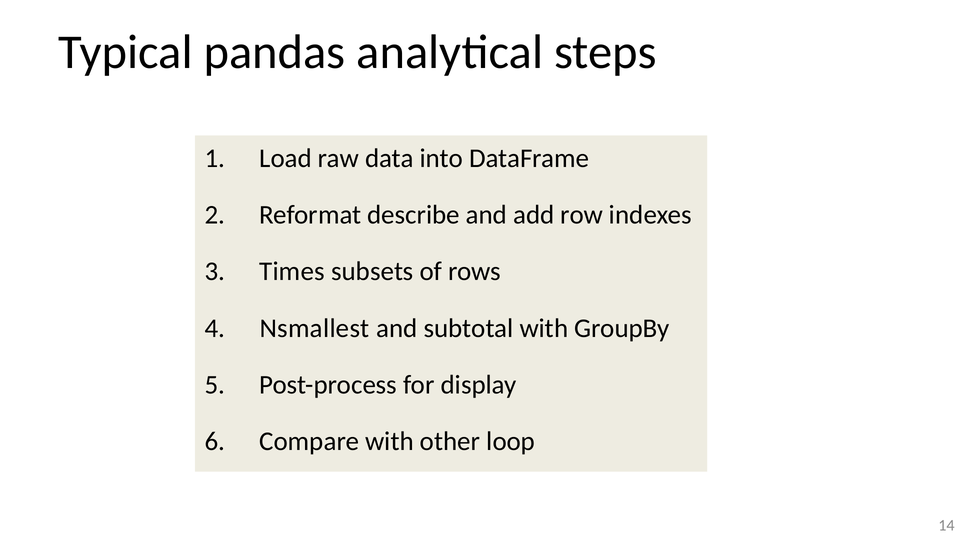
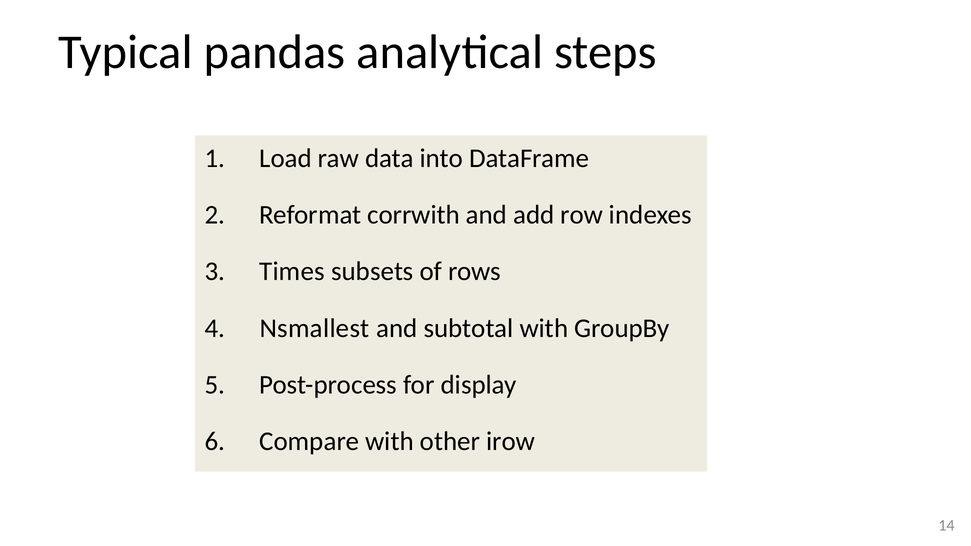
describe: describe -> corrwith
loop: loop -> irow
